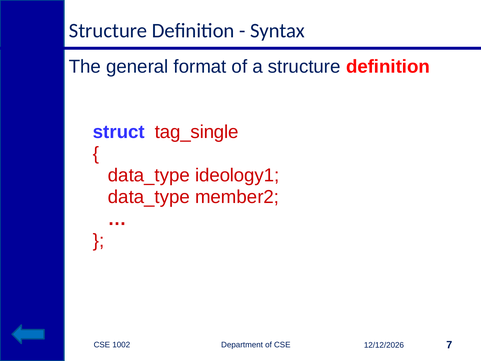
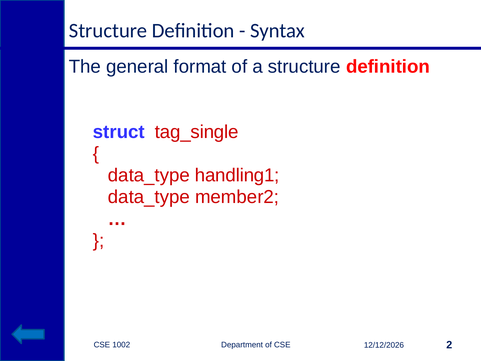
ideology1: ideology1 -> handling1
7: 7 -> 2
